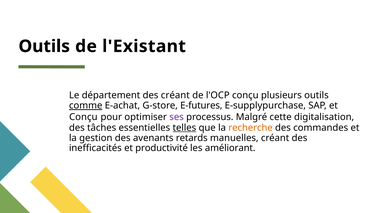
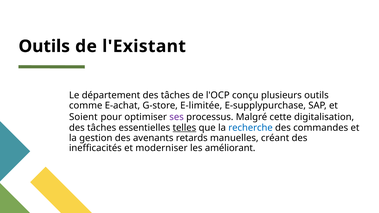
département des créant: créant -> tâches
comme underline: present -> none
E-futures: E-futures -> E-limitée
Conçu at (83, 117): Conçu -> Soient
recherche colour: orange -> blue
productivité: productivité -> moderniser
